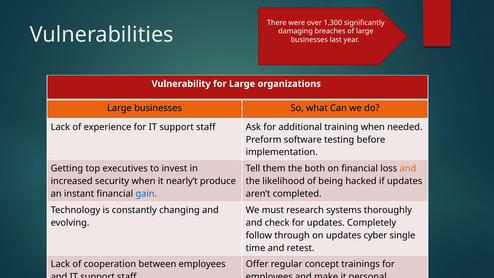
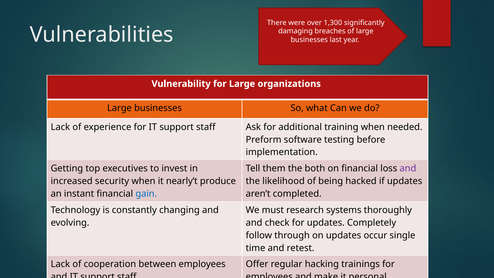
and at (408, 168) colour: orange -> purple
cyber: cyber -> occur
concept: concept -> hacking
